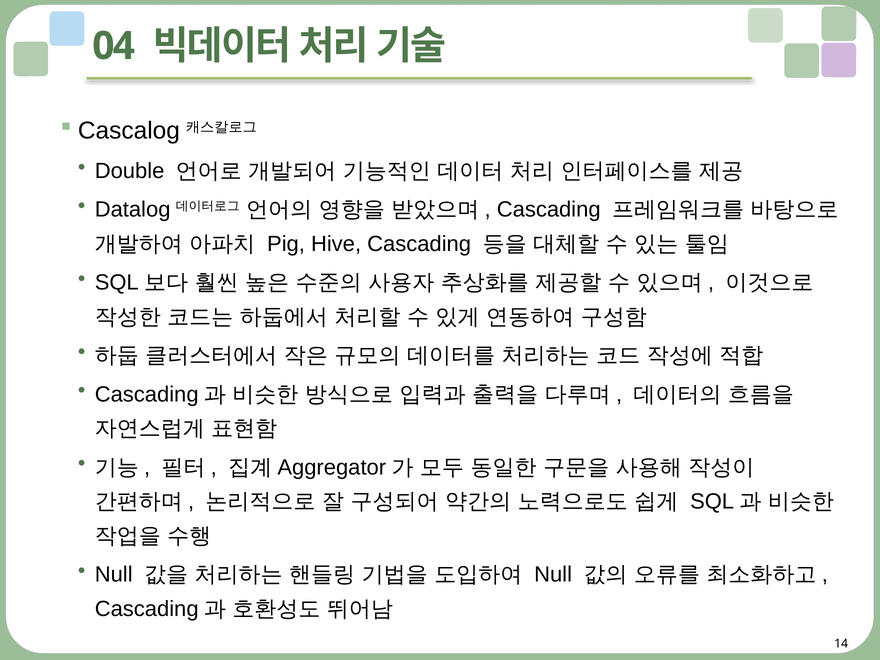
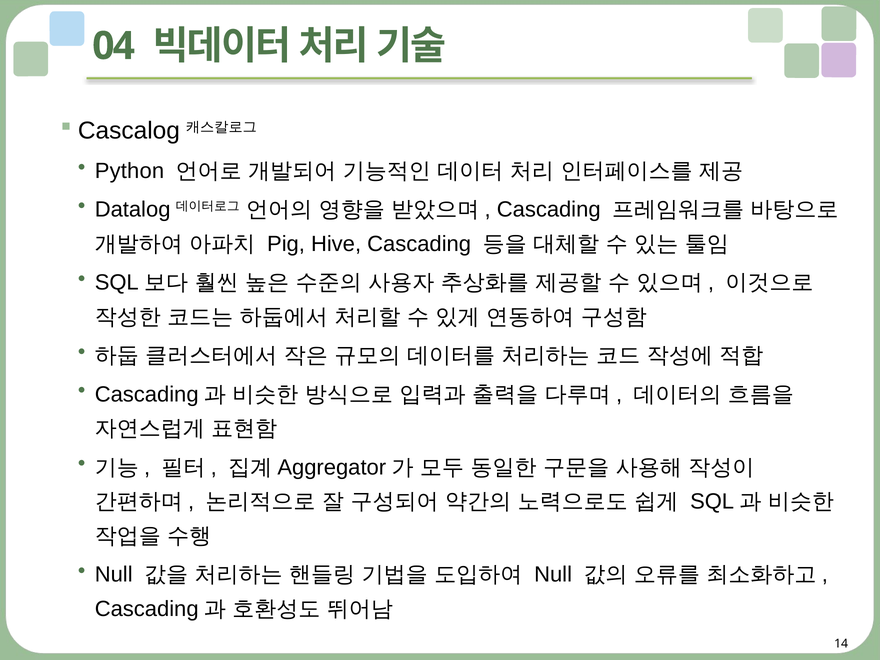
Double: Double -> Python
